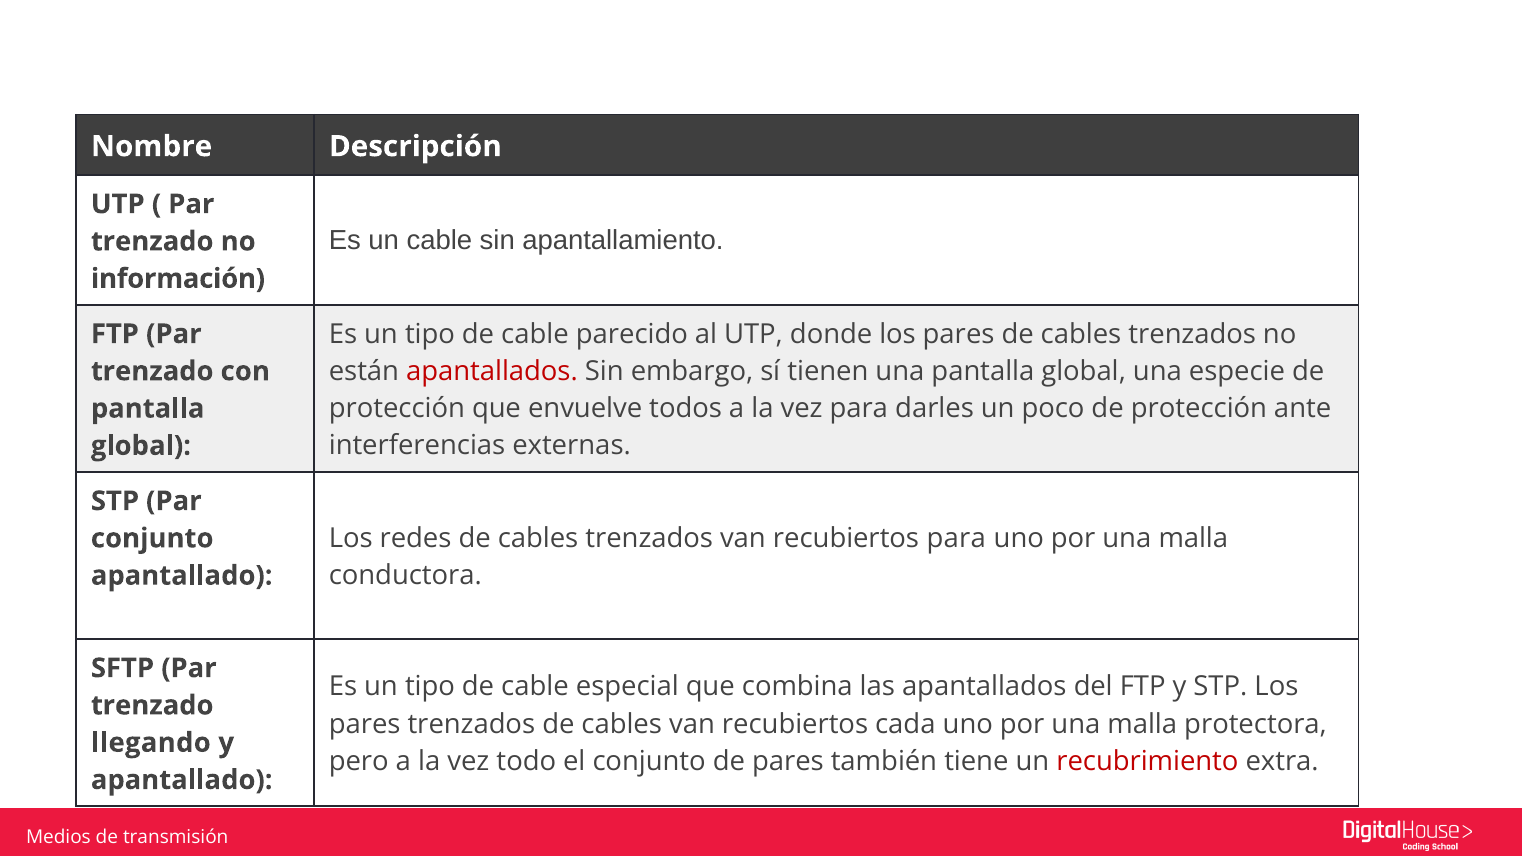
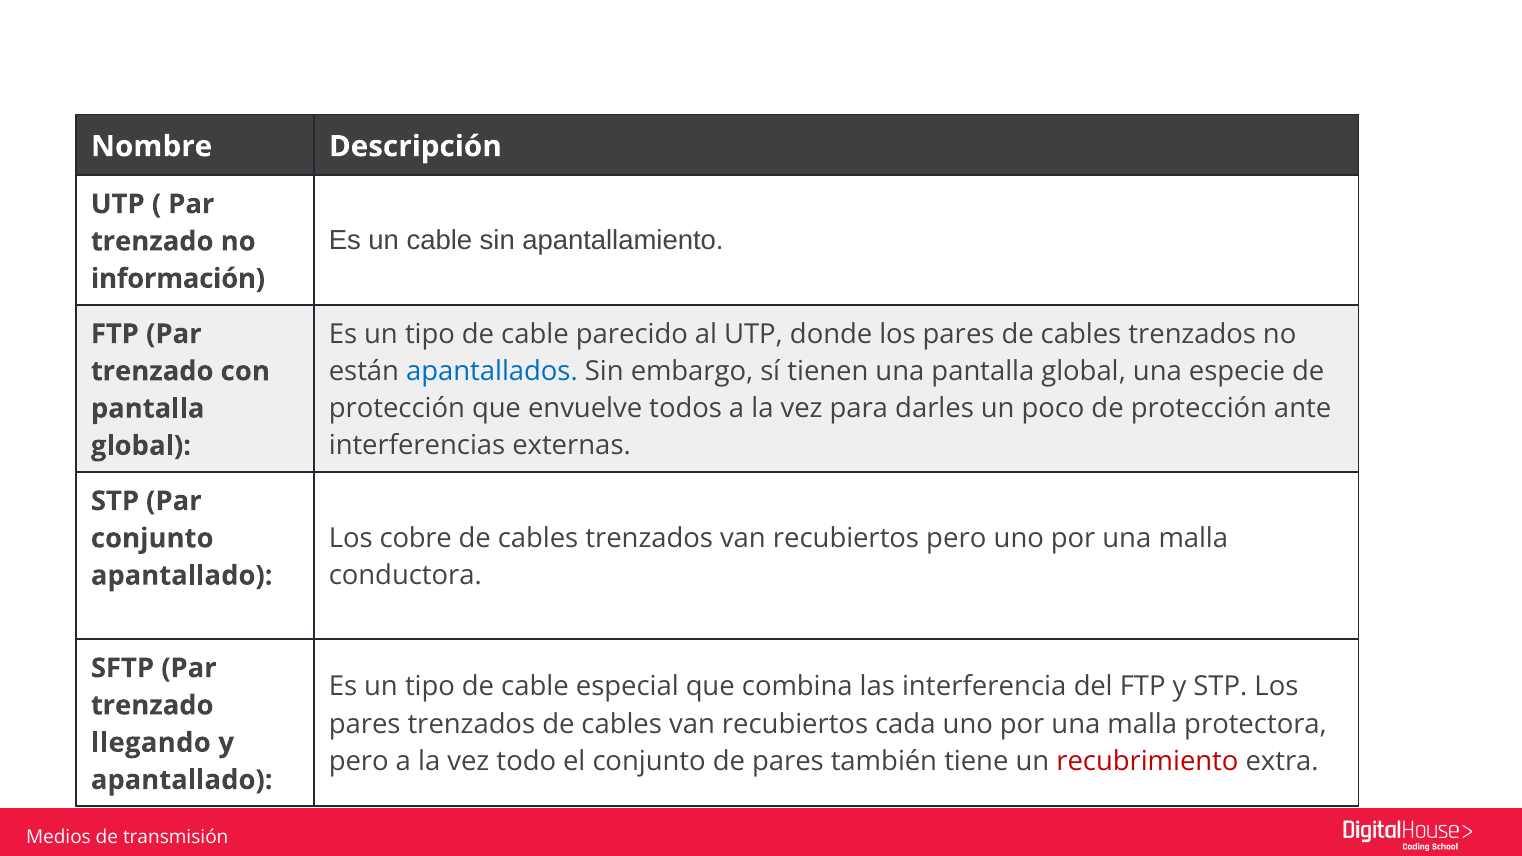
apantallados at (492, 371) colour: red -> blue
redes: redes -> cobre
recubiertos para: para -> pero
las apantallados: apantallados -> interferencia
